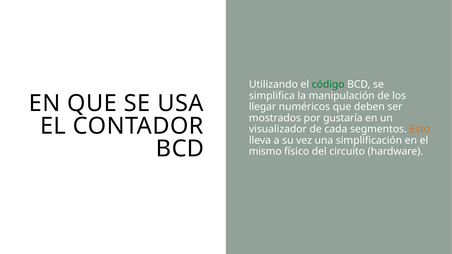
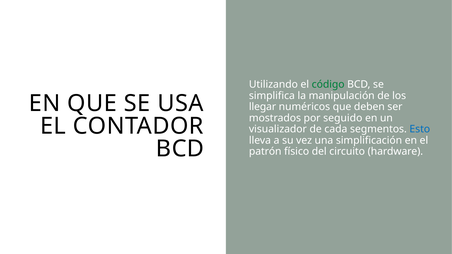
gustaría: gustaría -> seguido
Esto colour: orange -> blue
mismo: mismo -> patrón
